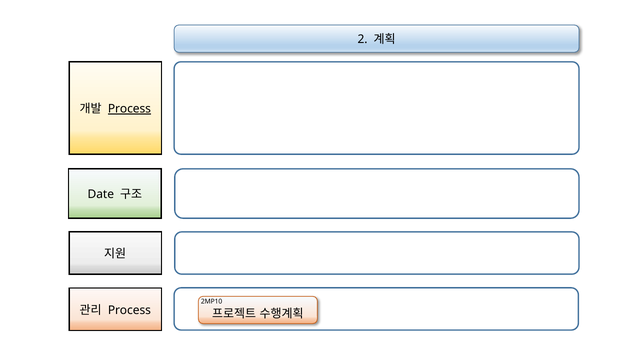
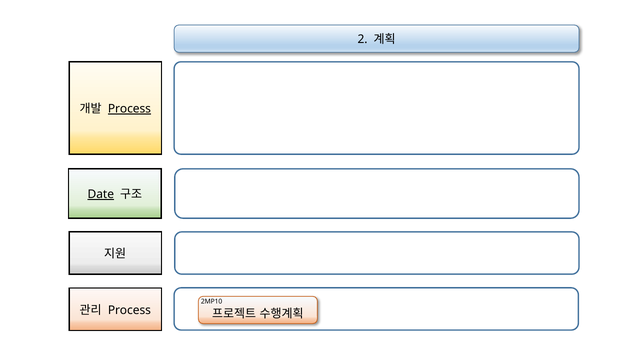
Date underline: none -> present
